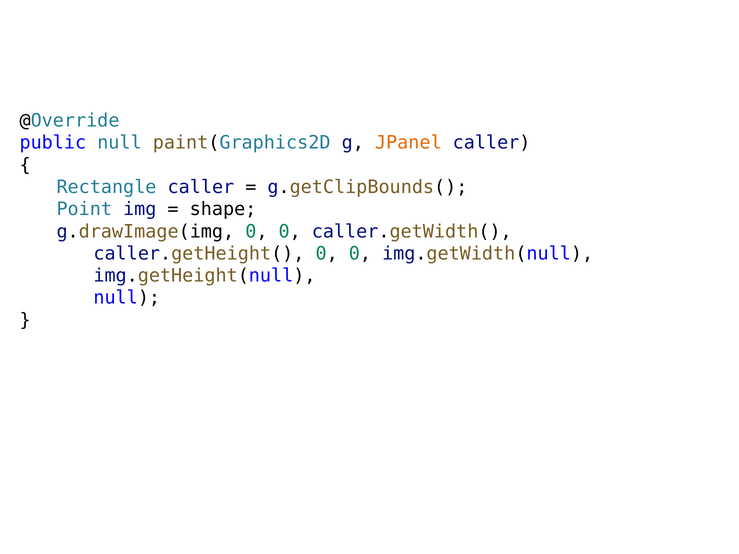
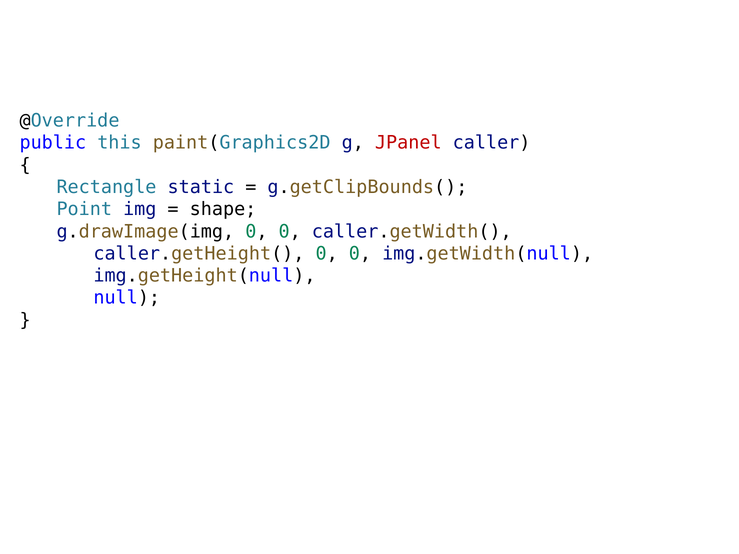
public null: null -> this
JPanel colour: orange -> red
Rectangle caller: caller -> static
